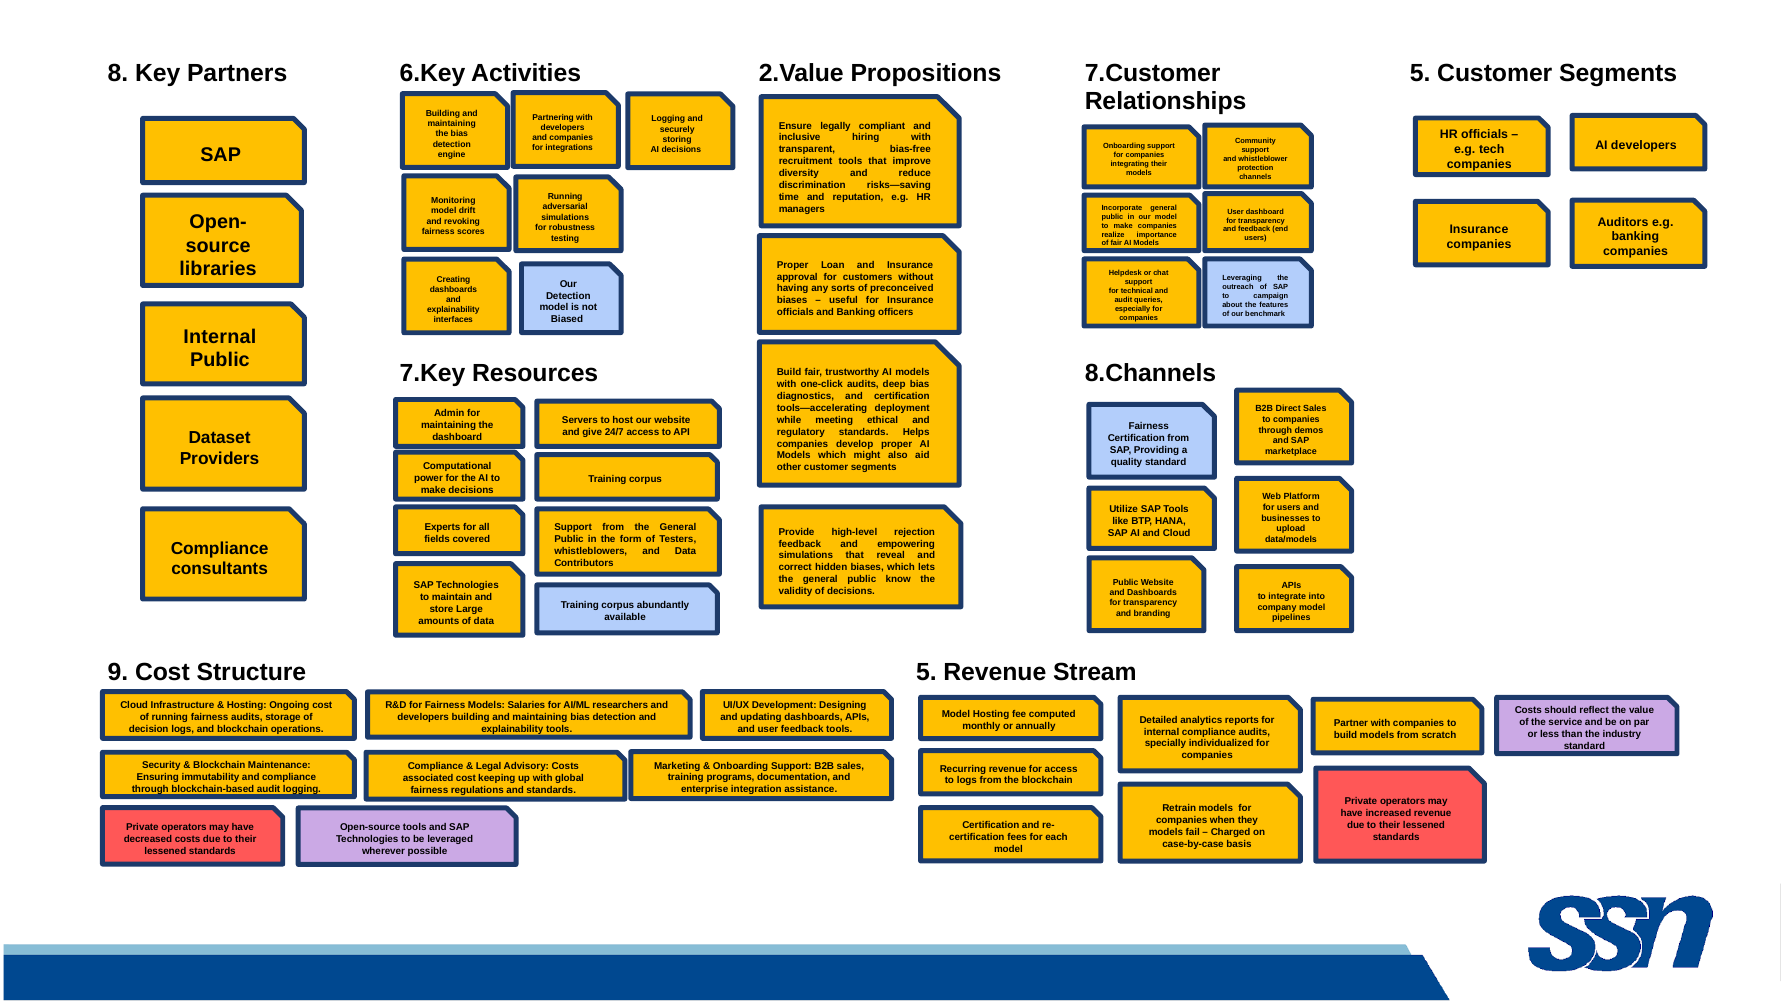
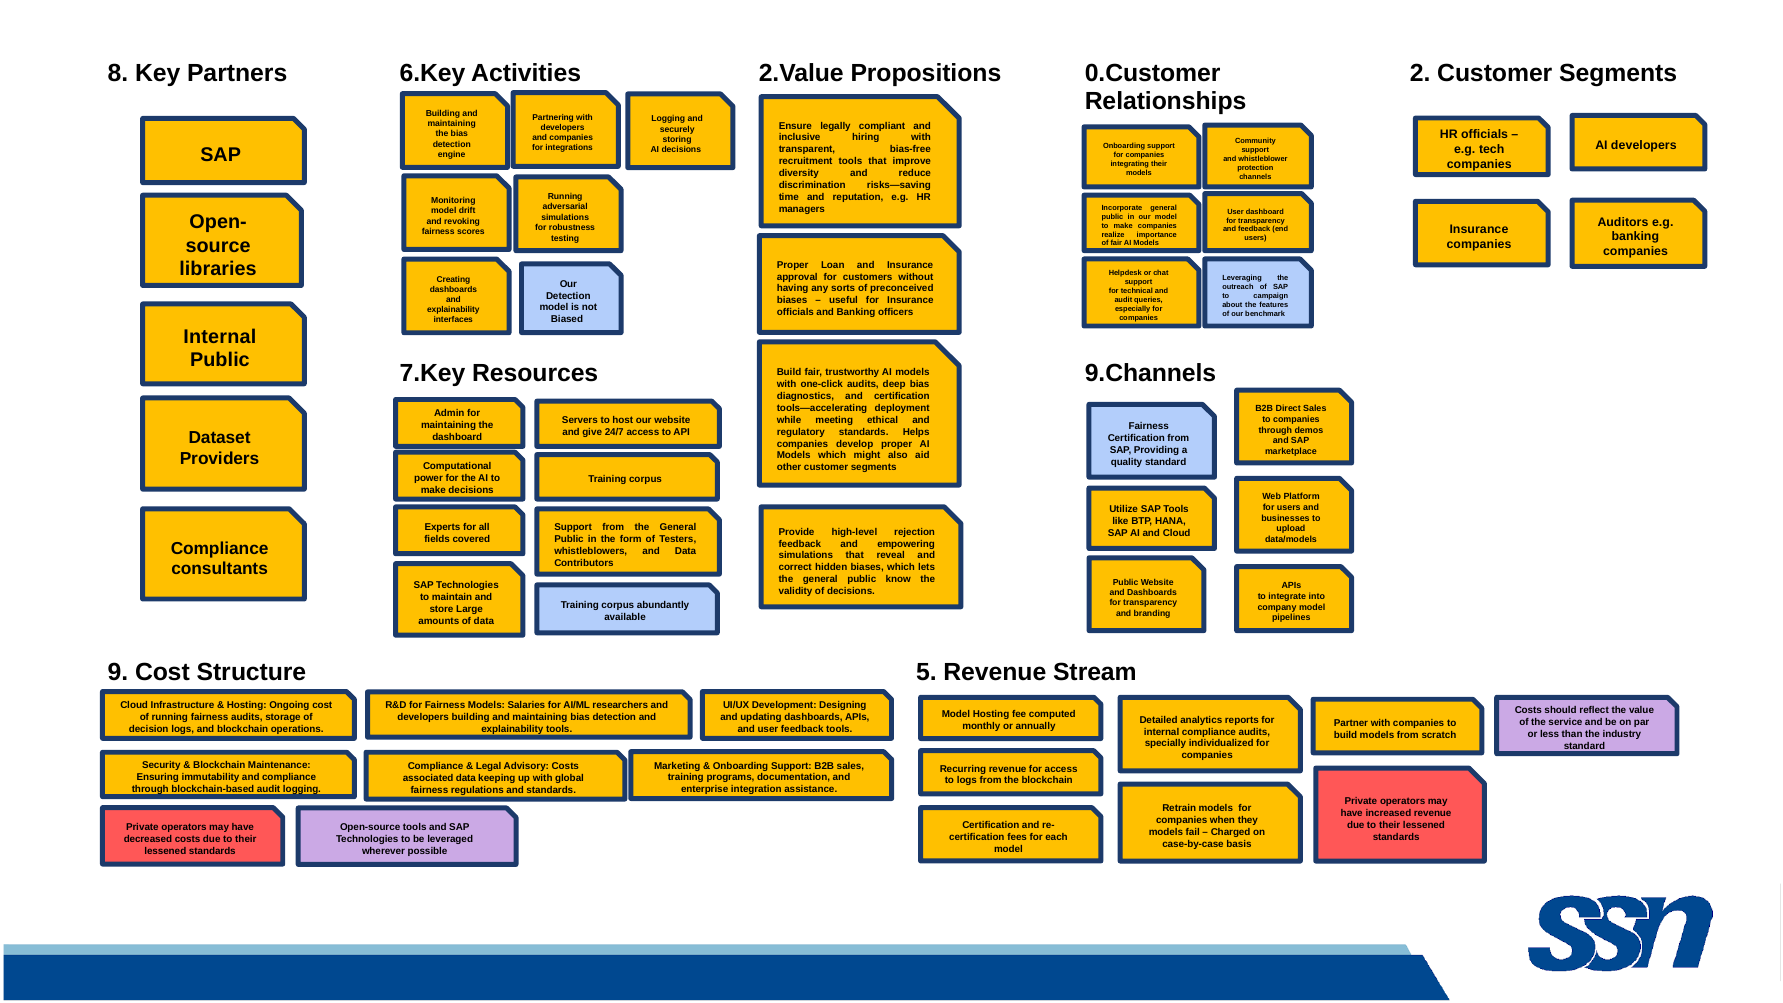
7.Customer: 7.Customer -> 0.Customer
Propositions 5: 5 -> 2
8.Channels: 8.Channels -> 9.Channels
associated cost: cost -> data
